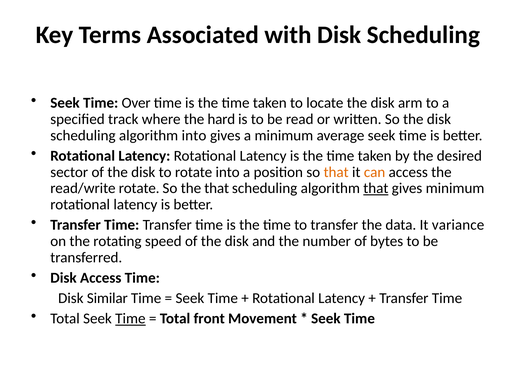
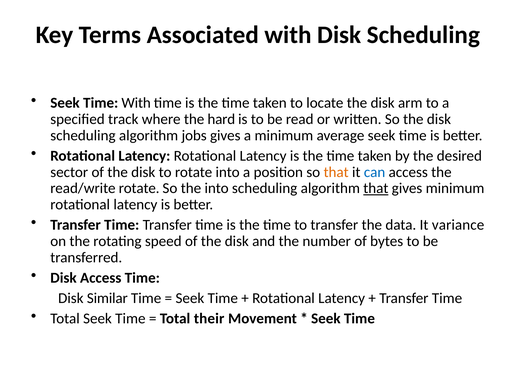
Time Over: Over -> With
algorithm into: into -> jobs
can colour: orange -> blue
the that: that -> into
Time at (130, 319) underline: present -> none
front: front -> their
